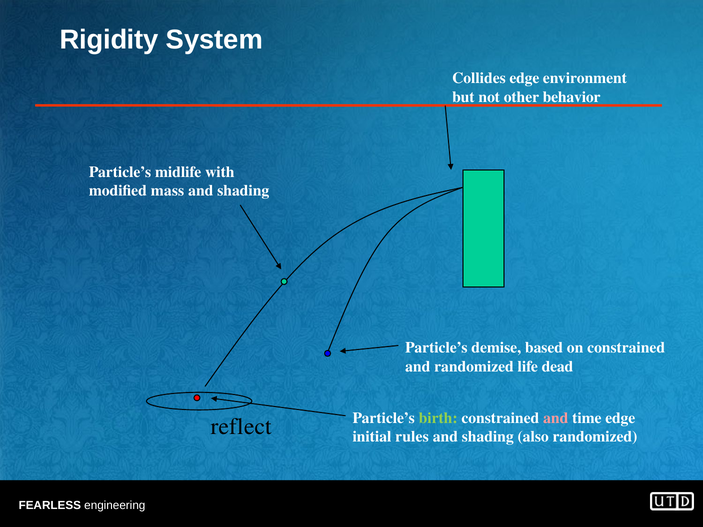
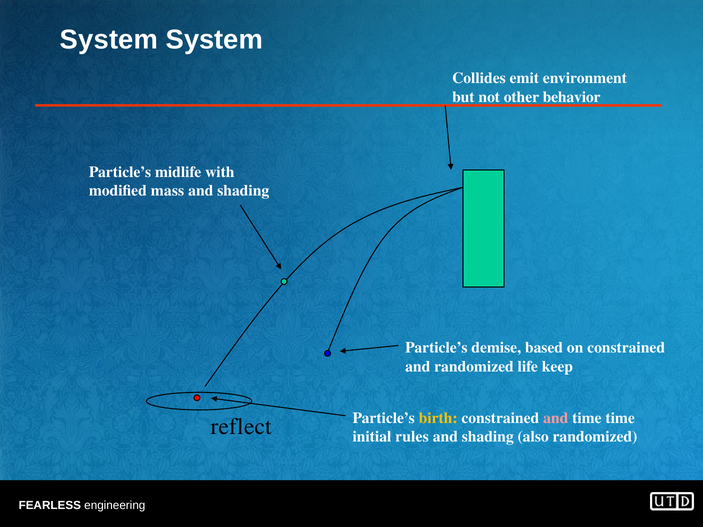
Rigidity at (109, 40): Rigidity -> System
Collides edge: edge -> emit
dead: dead -> keep
birth colour: light green -> yellow
time edge: edge -> time
